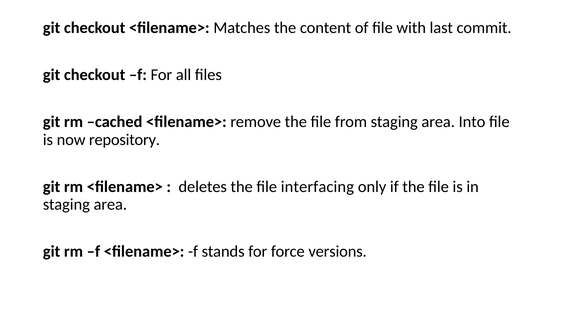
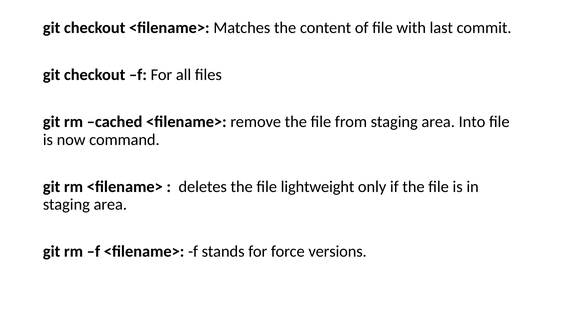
repository: repository -> command
interfacing: interfacing -> lightweight
